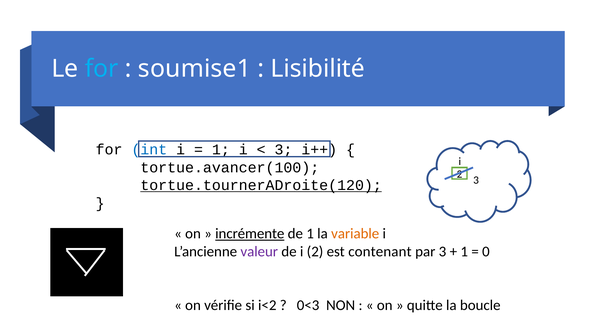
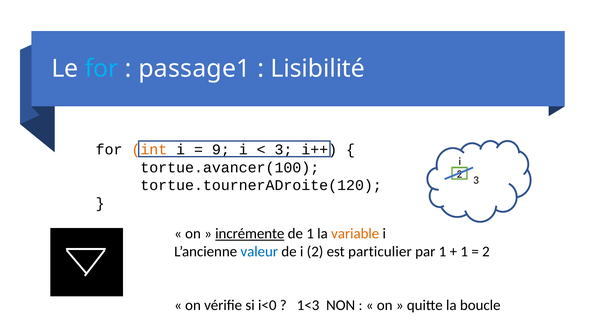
soumise1: soumise1 -> passage1
int colour: blue -> orange
1 at (221, 150): 1 -> 9
tortue.tournerADroite(120 underline: present -> none
valeur colour: purple -> blue
contenant: contenant -> particulier
par 3: 3 -> 1
0 at (486, 252): 0 -> 2
i<2: i<2 -> i<0
0<3: 0<3 -> 1<3
